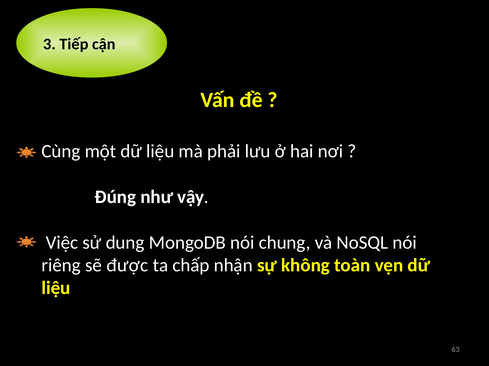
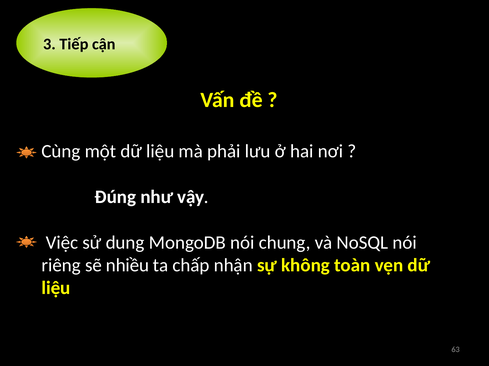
được: được -> nhiều
